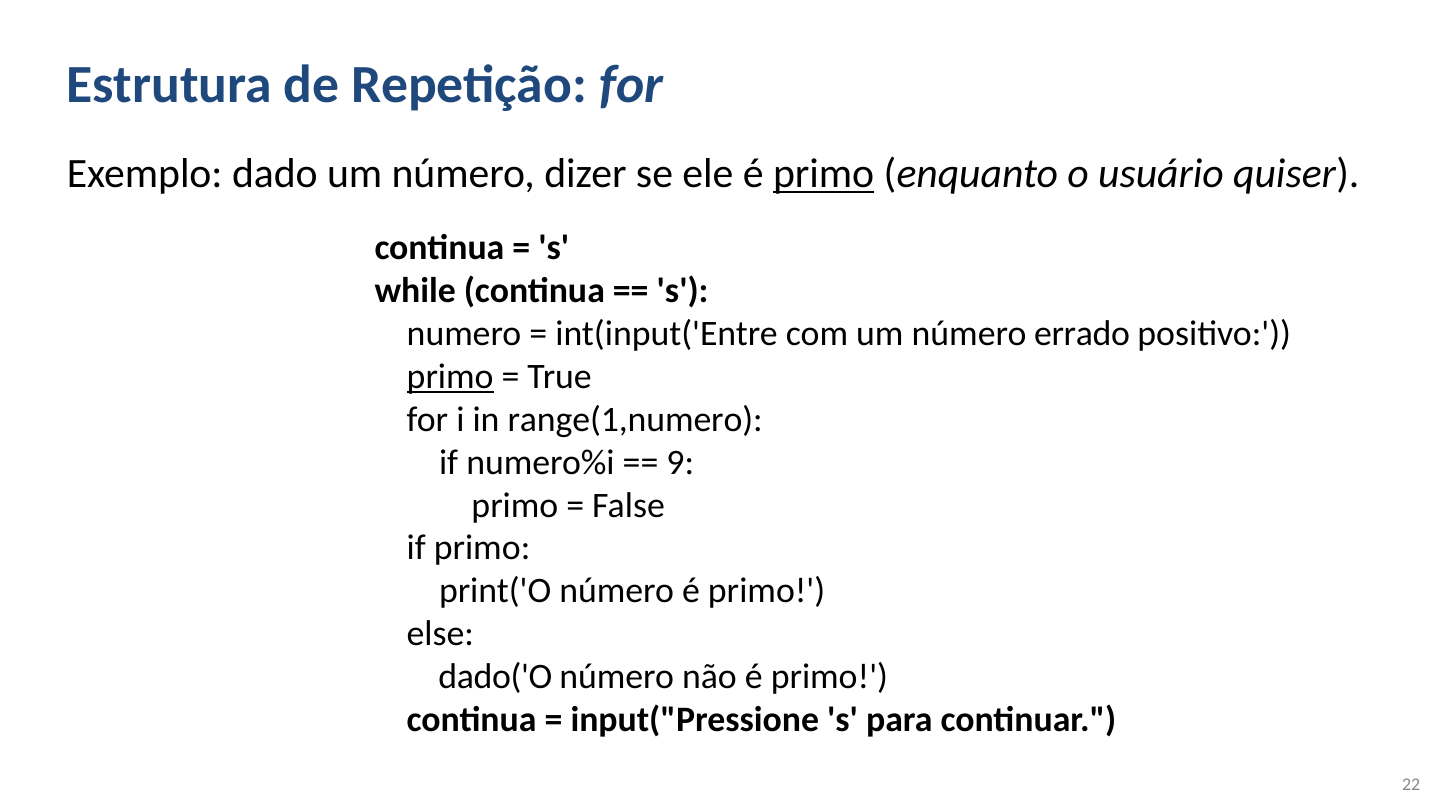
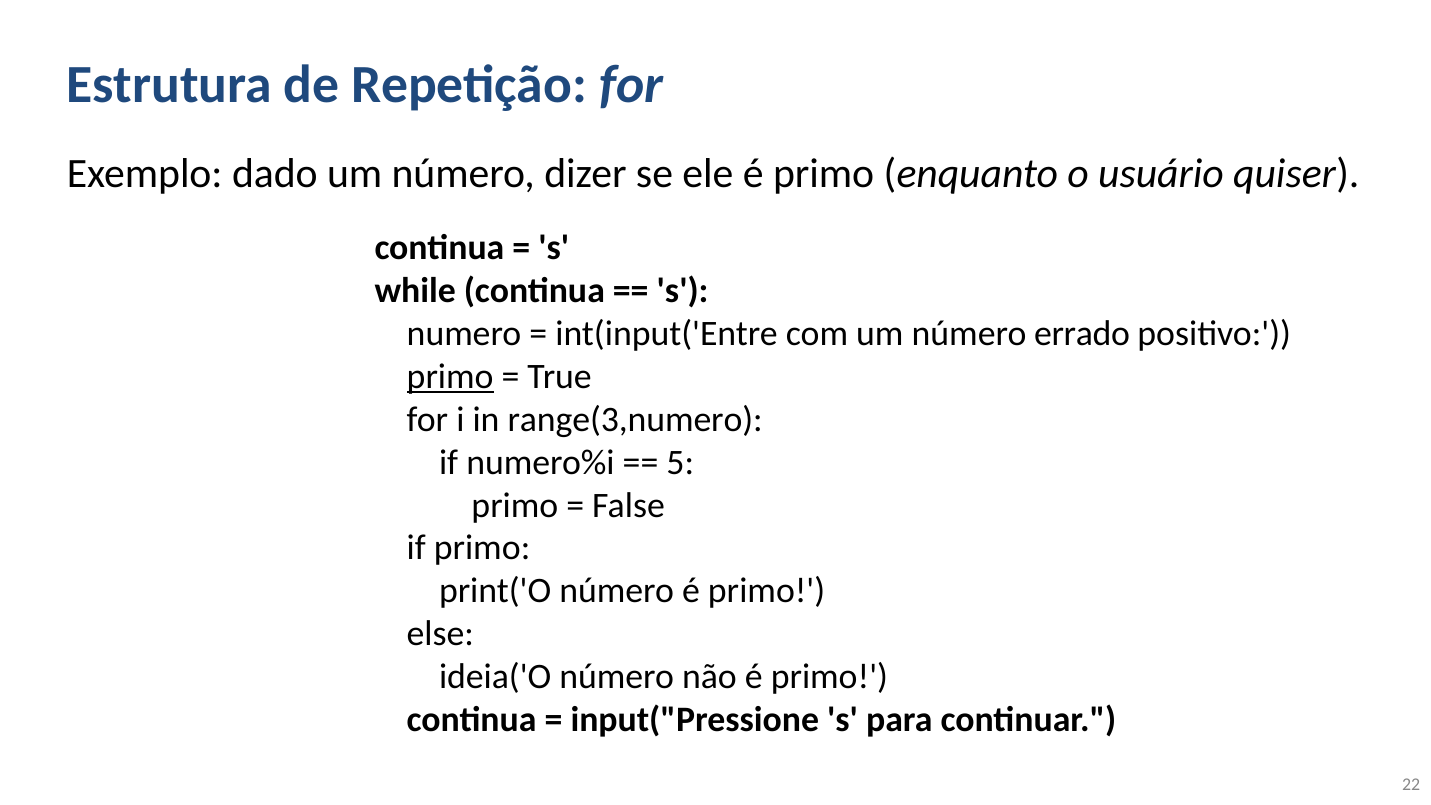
primo at (824, 174) underline: present -> none
range(1,numero: range(1,numero -> range(3,numero
9: 9 -> 5
dado('O: dado('O -> ideia('O
